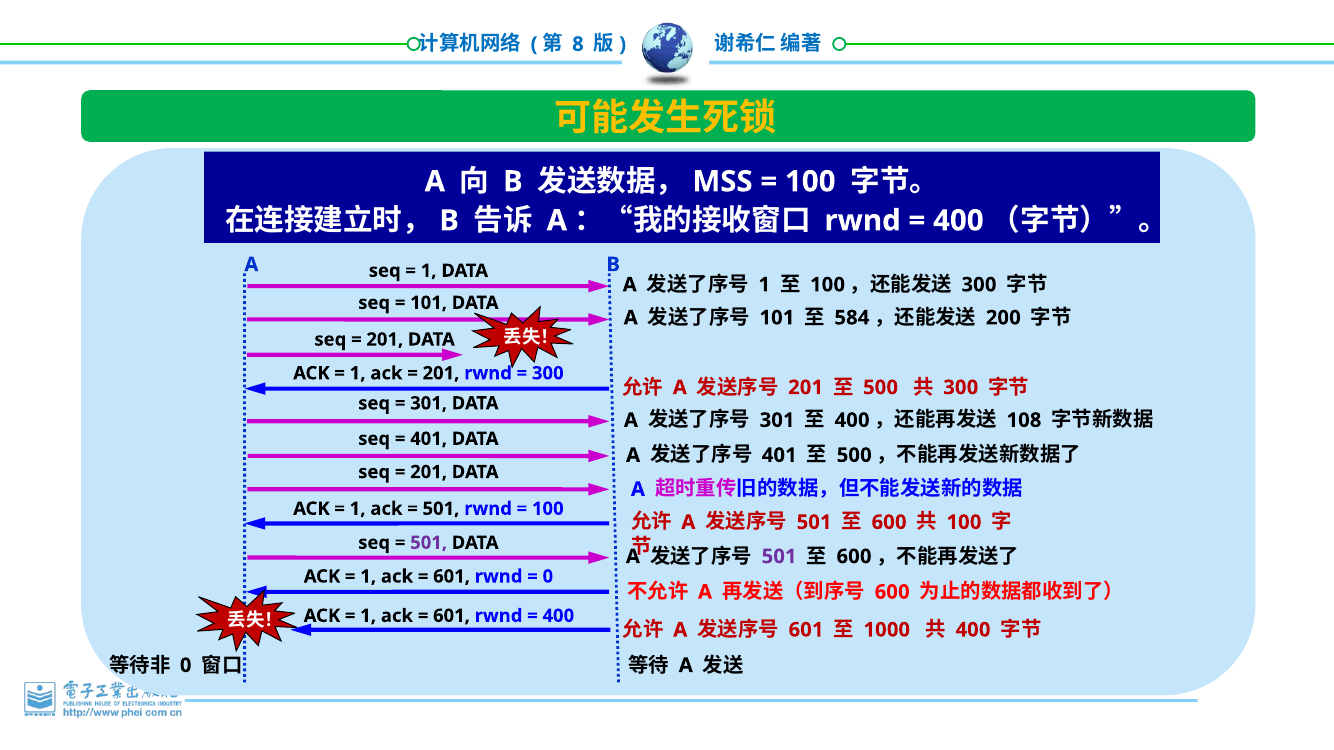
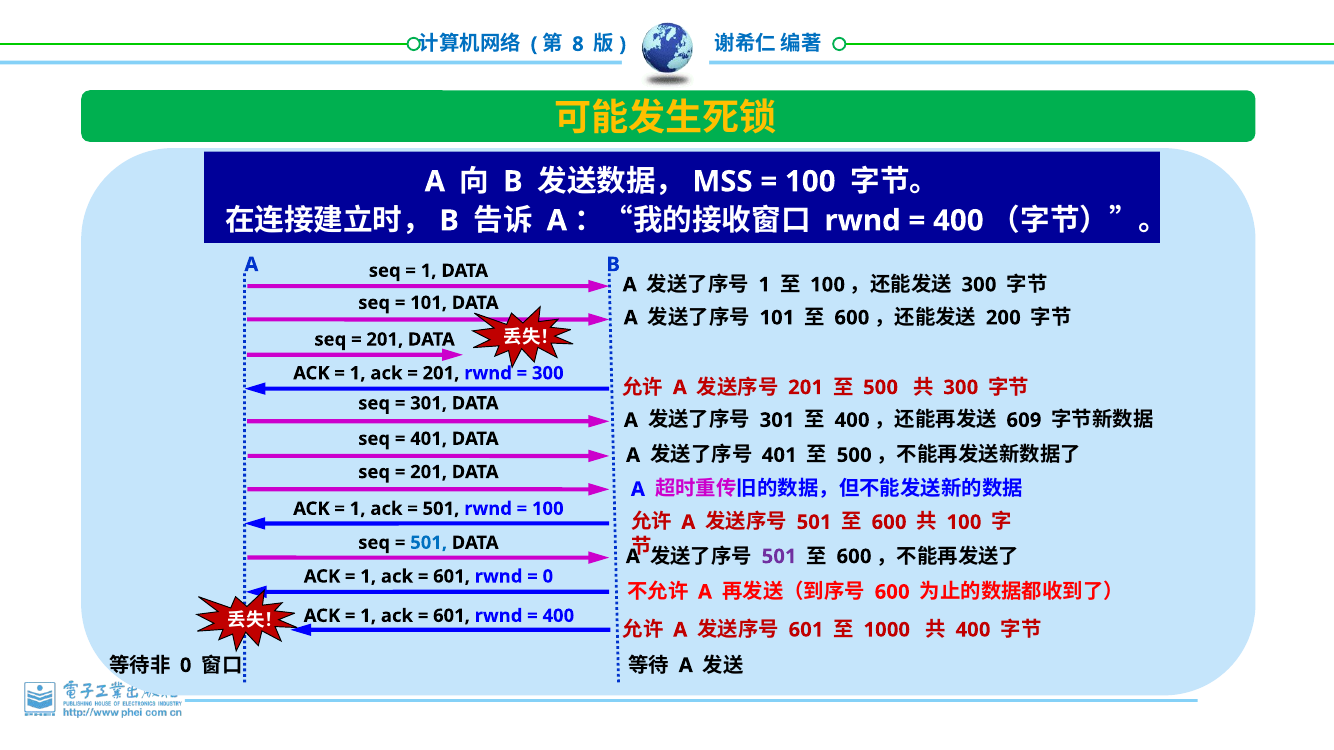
584 at (852, 318): 584 -> 600
108: 108 -> 609
501 at (429, 543) colour: purple -> blue
